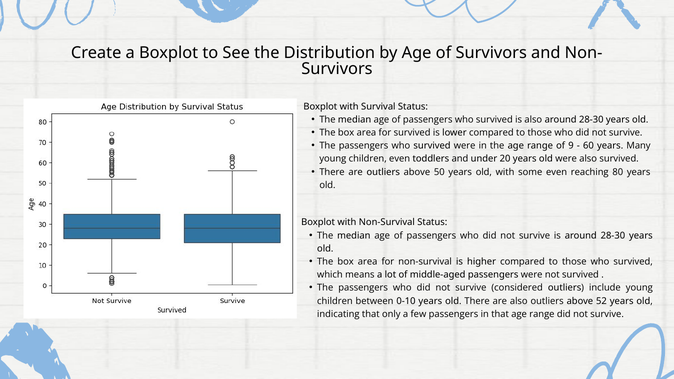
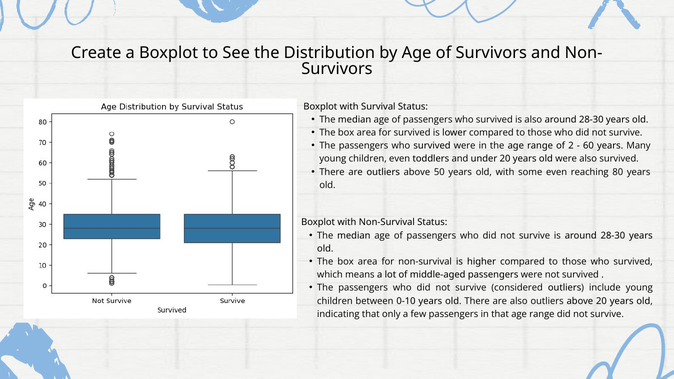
9: 9 -> 2
above 52: 52 -> 20
